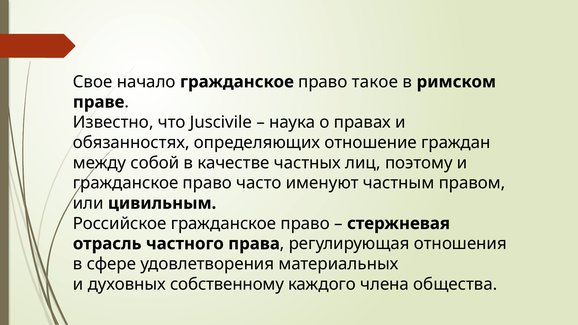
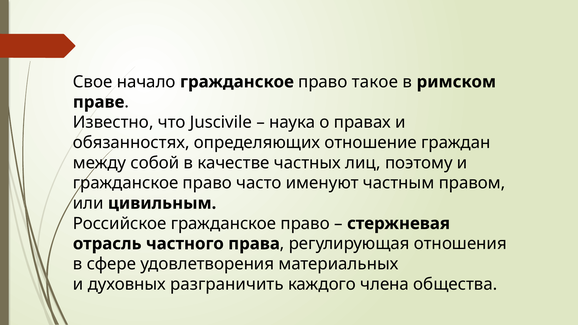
собственному: собственному -> разграничить
